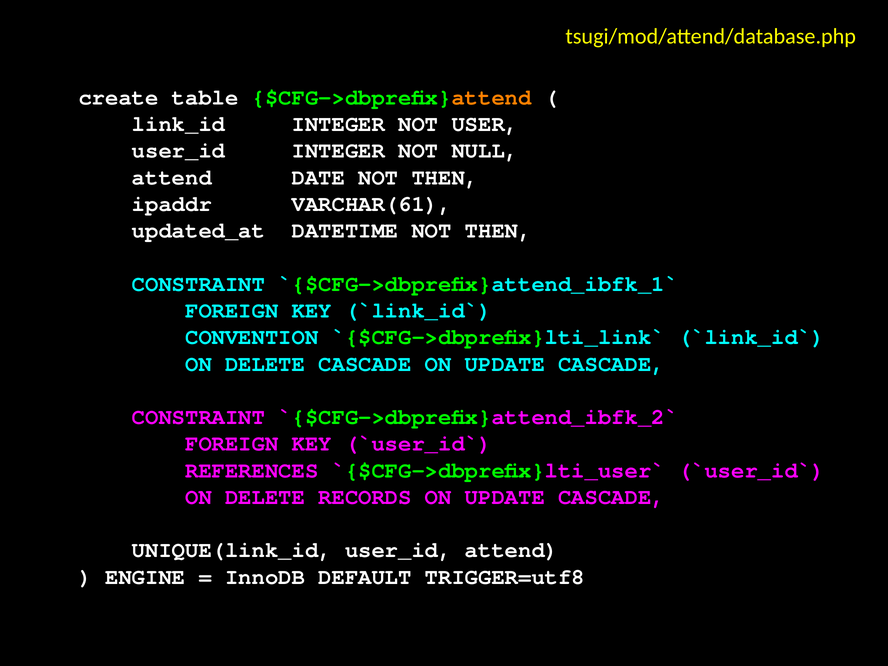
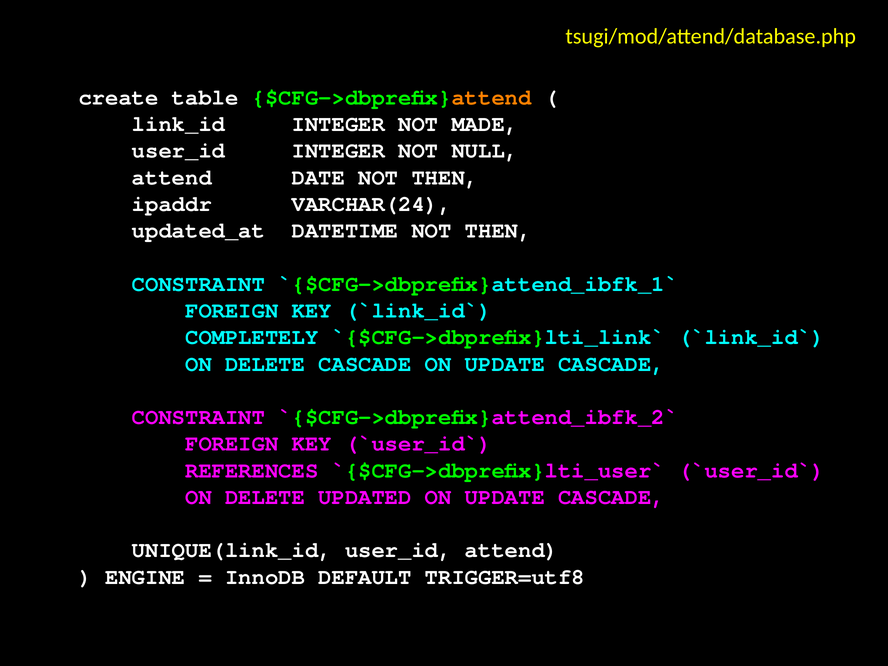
USER: USER -> MADE
VARCHAR(61: VARCHAR(61 -> VARCHAR(24
CONVENTION: CONVENTION -> COMPLETELY
RECORDS: RECORDS -> UPDATED
